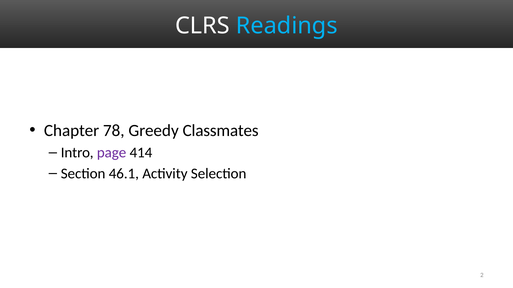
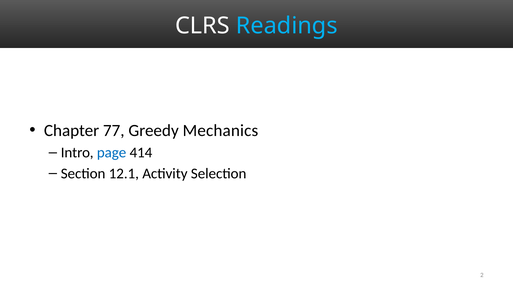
78: 78 -> 77
Classmates: Classmates -> Mechanics
page colour: purple -> blue
46.1: 46.1 -> 12.1
